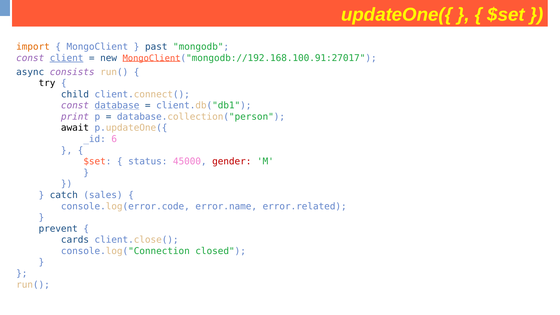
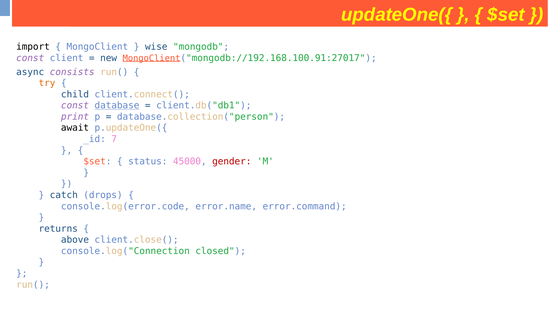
import colour: orange -> black
past: past -> wise
client underline: present -> none
try colour: black -> orange
6: 6 -> 7
sales: sales -> drops
error.related: error.related -> error.command
prevent: prevent -> returns
cards: cards -> above
